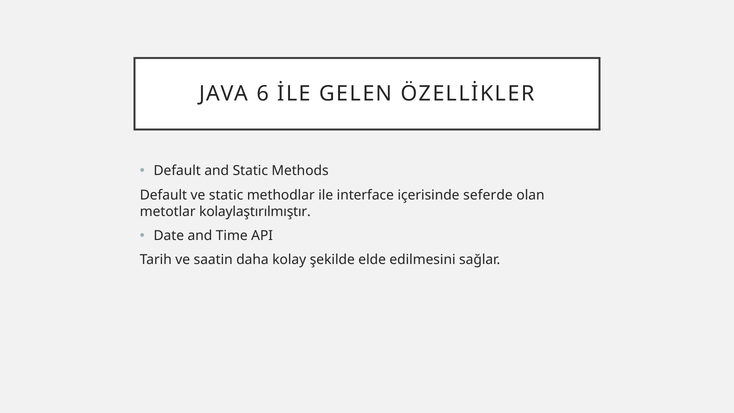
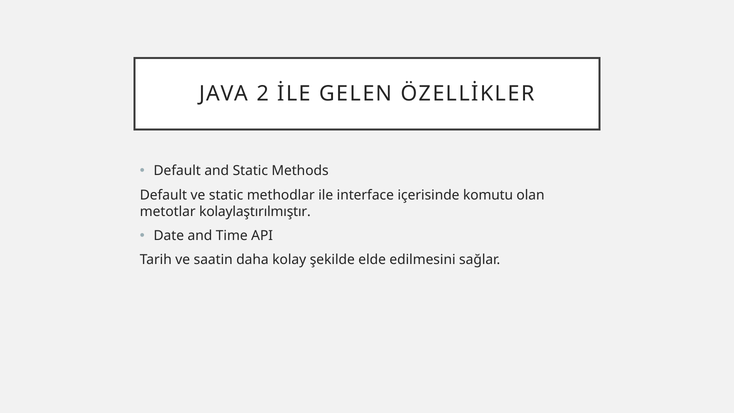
6: 6 -> 2
seferde: seferde -> komutu
